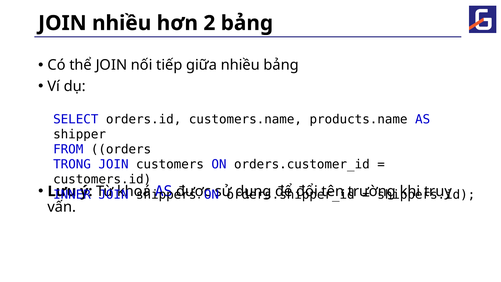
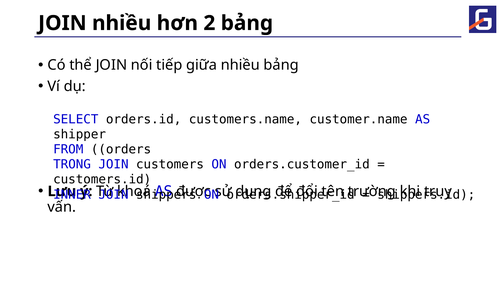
products.name: products.name -> customer.name
